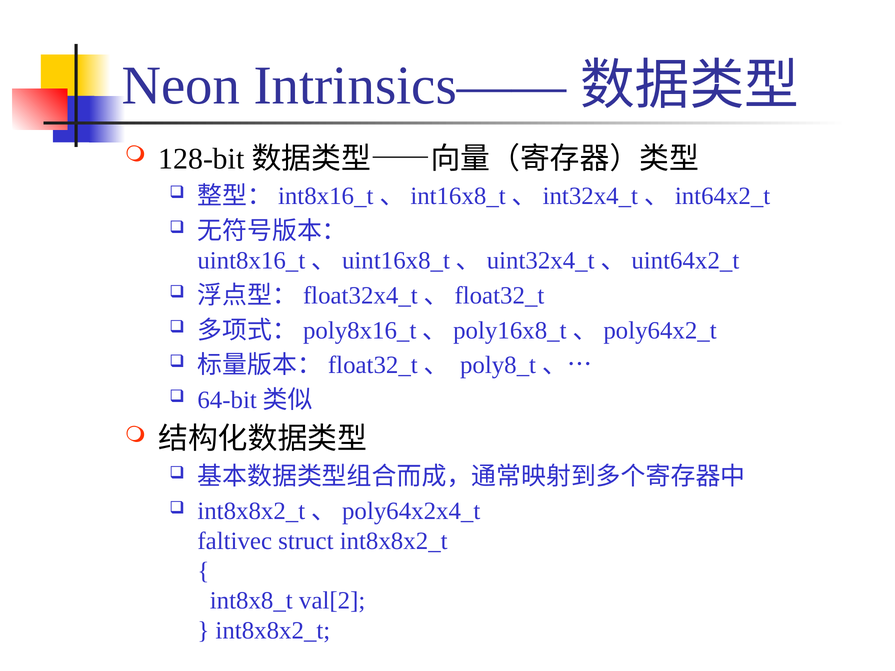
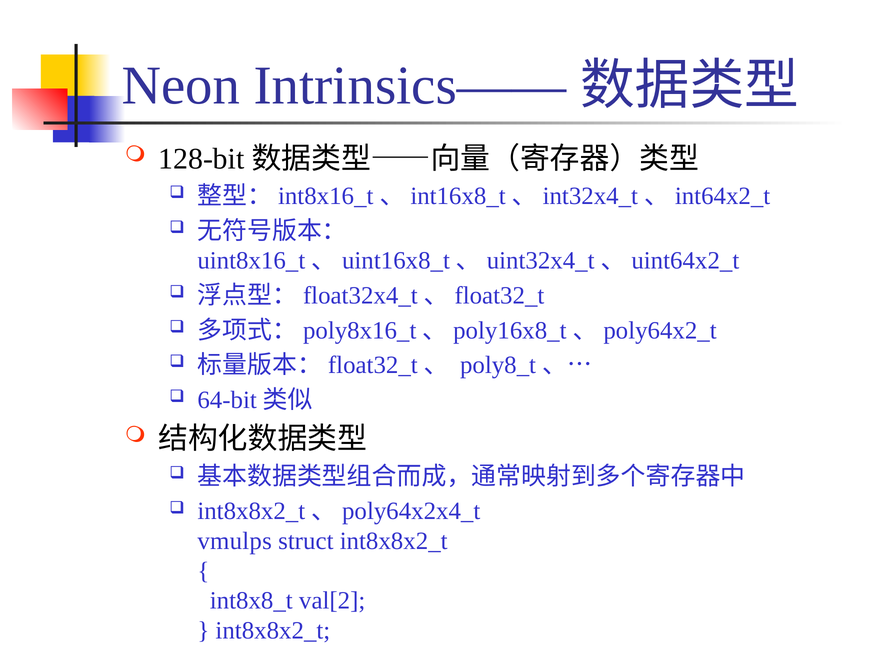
faltivec: faltivec -> vmulps
